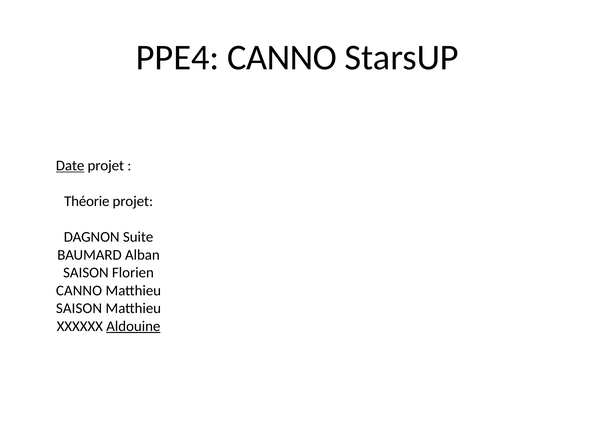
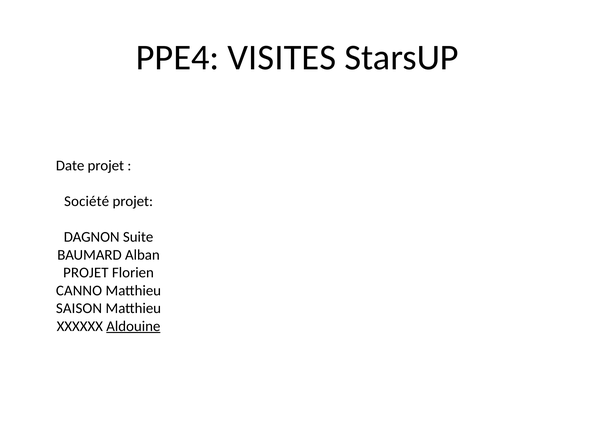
PPE4 CANNO: CANNO -> VISITES
Date underline: present -> none
Théorie: Théorie -> Société
SAISON at (86, 273): SAISON -> PROJET
